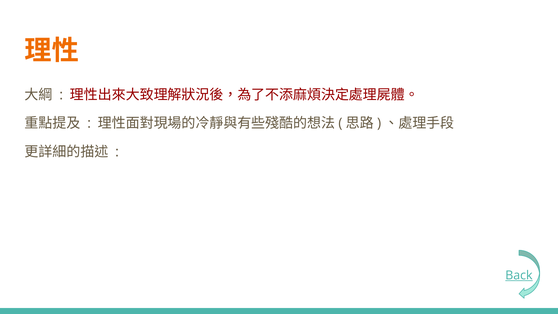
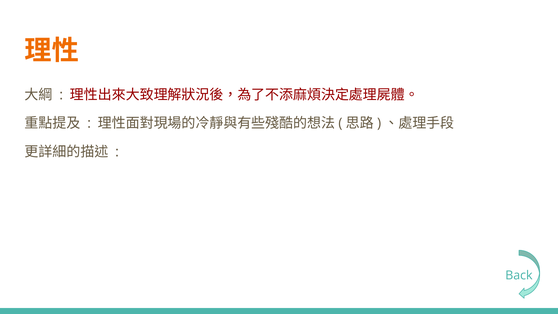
Back underline: present -> none
